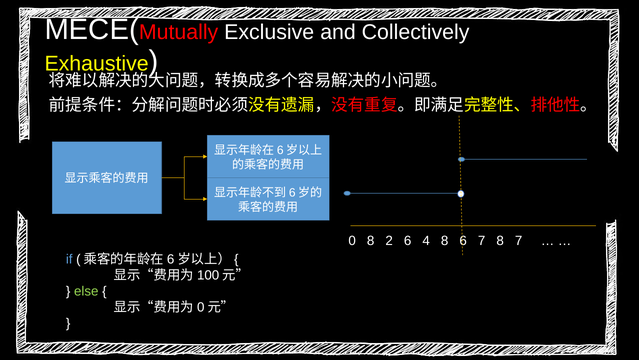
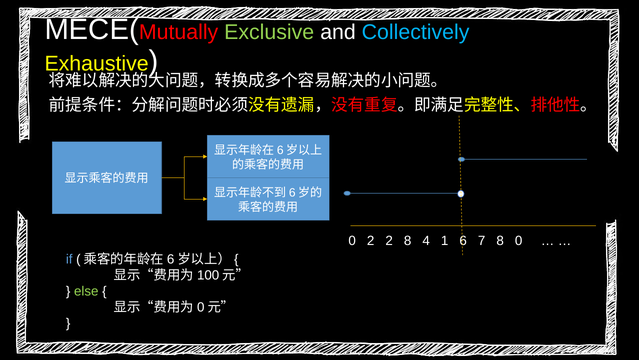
Exclusive colour: white -> light green
Collectively colour: white -> light blue
0 8: 8 -> 2
2 6: 6 -> 8
4 8: 8 -> 1
8 7: 7 -> 0
